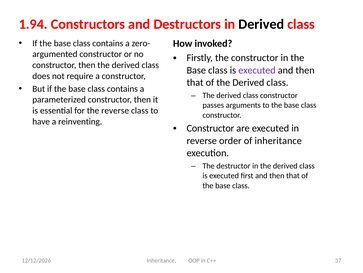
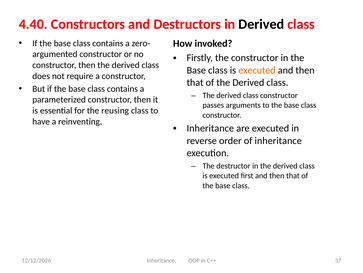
1.94: 1.94 -> 4.40
executed at (257, 70) colour: purple -> orange
the reverse: reverse -> reusing
Constructor at (210, 128): Constructor -> Inheritance
